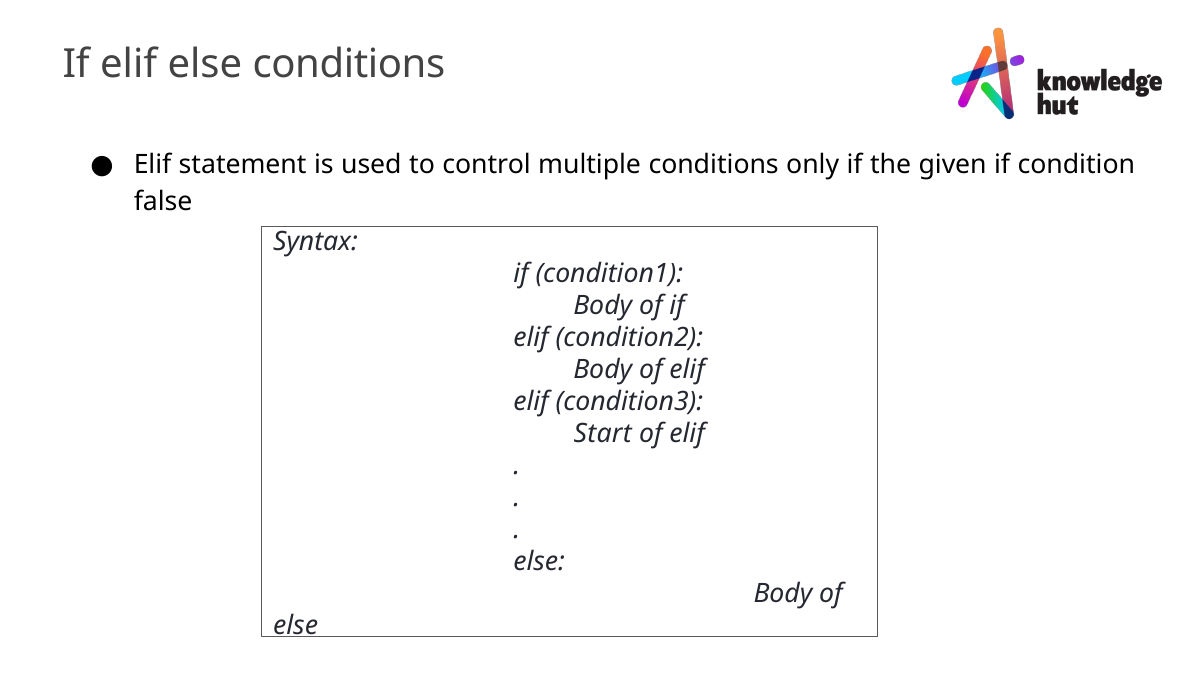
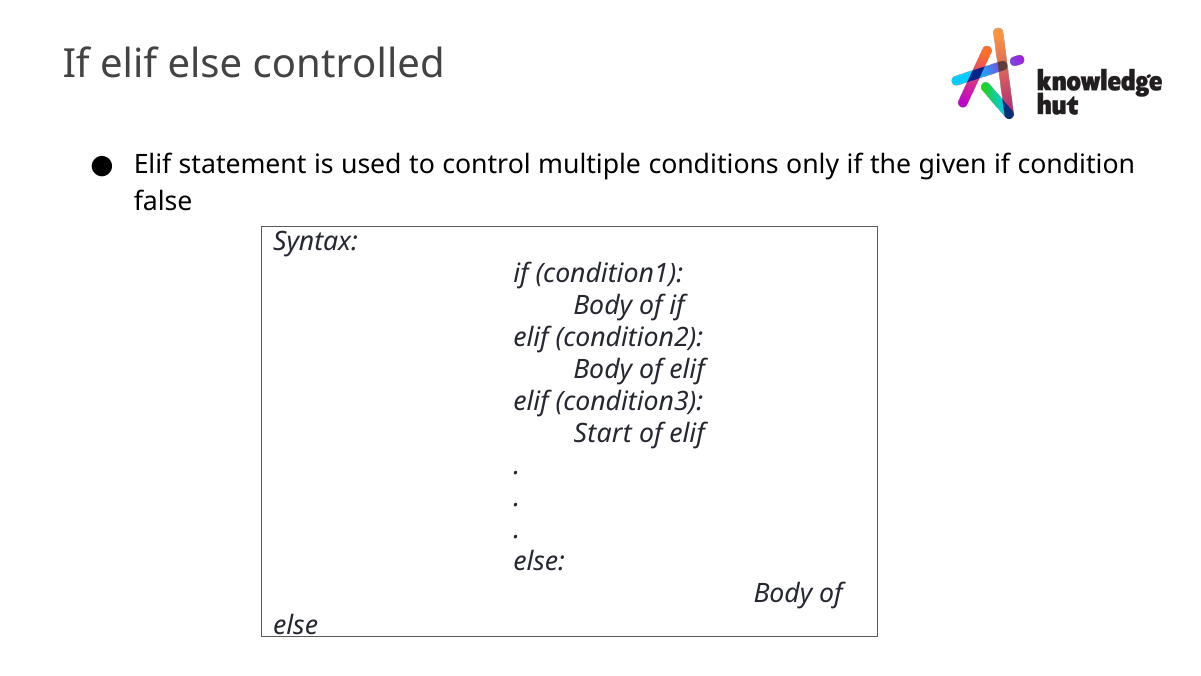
else conditions: conditions -> controlled
